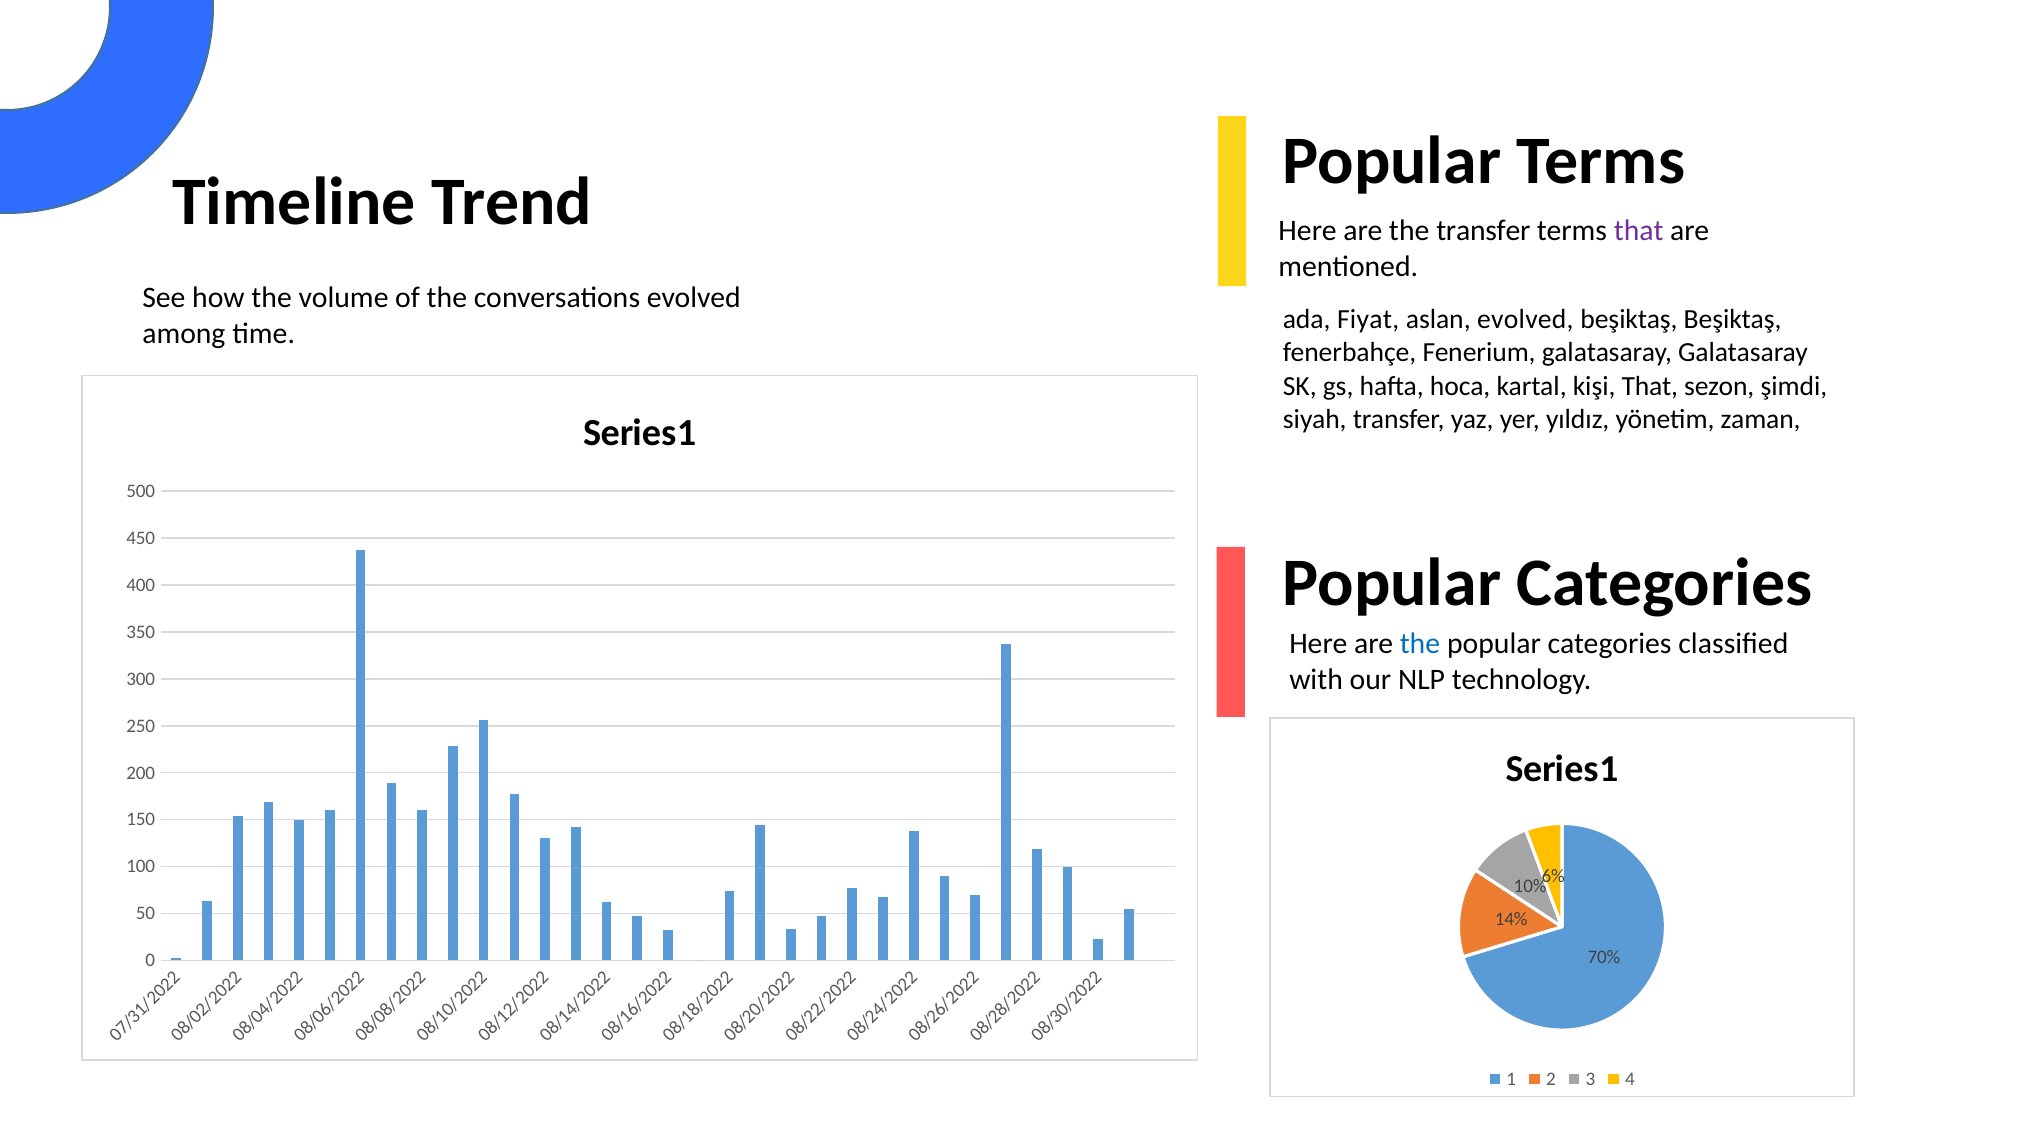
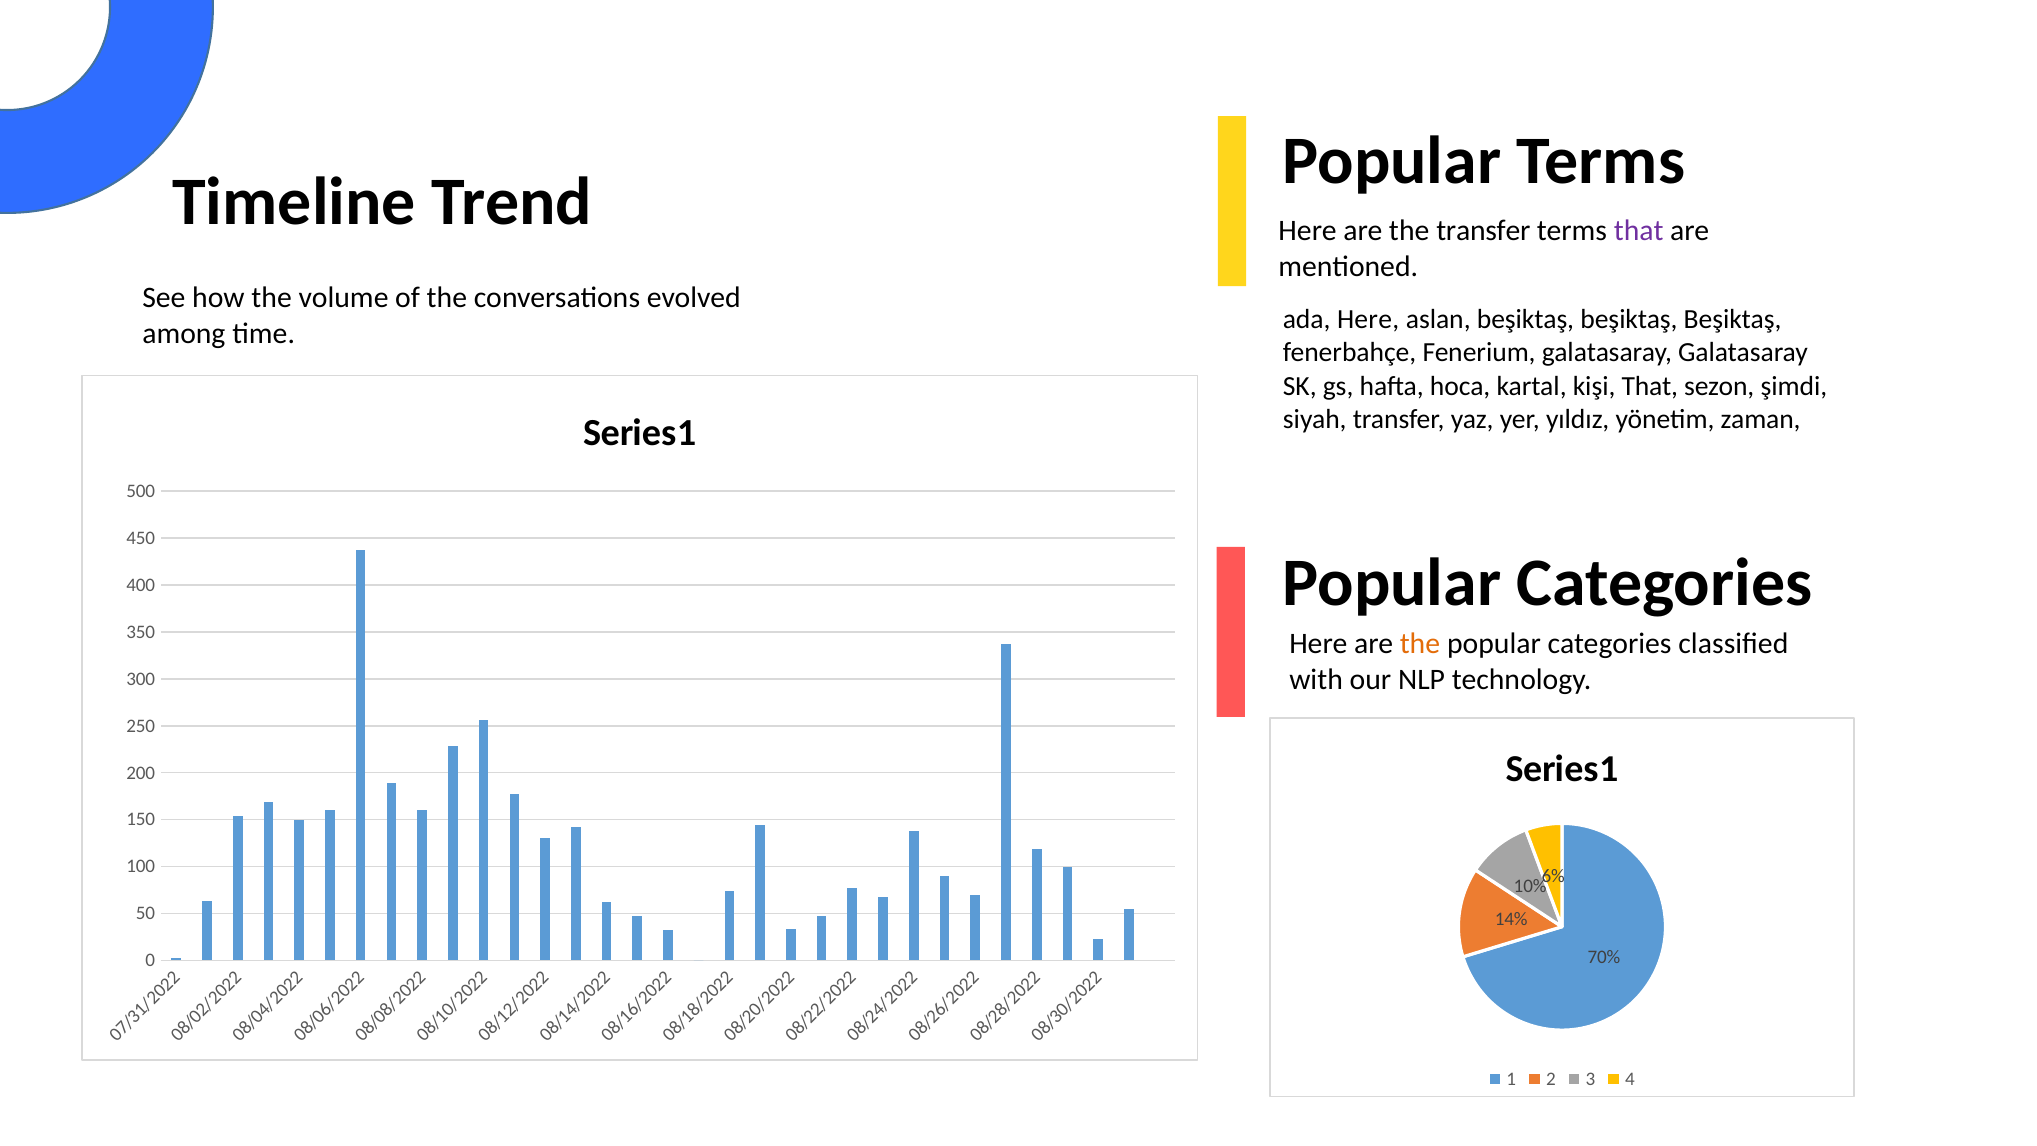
ada Fiyat: Fiyat -> Here
aslan evolved: evolved -> beşiktaş
the at (1420, 644) colour: blue -> orange
